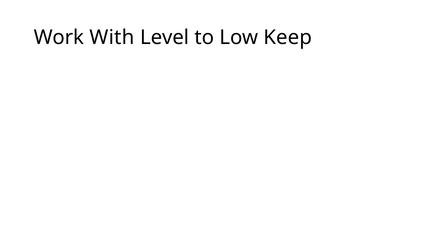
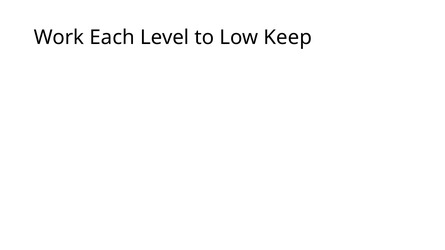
With: With -> Each
